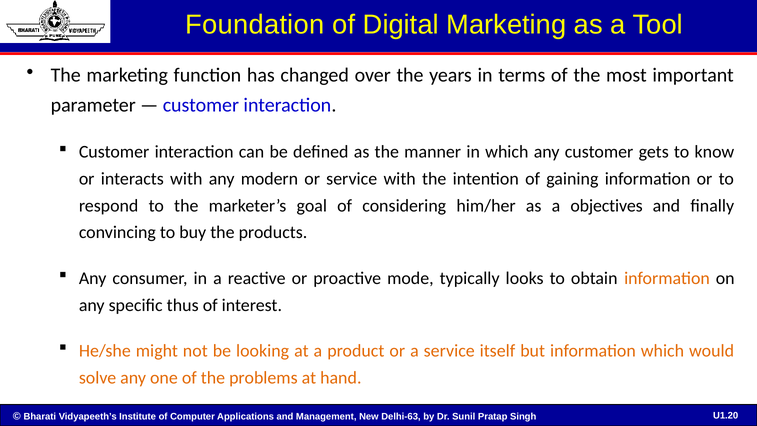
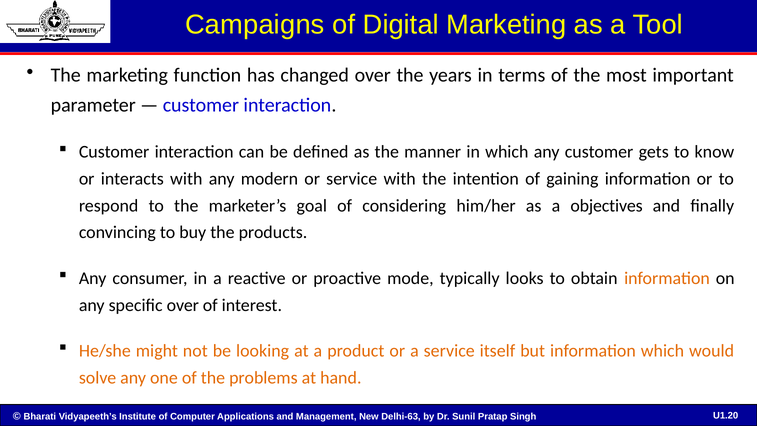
Foundation: Foundation -> Campaigns
specific thus: thus -> over
